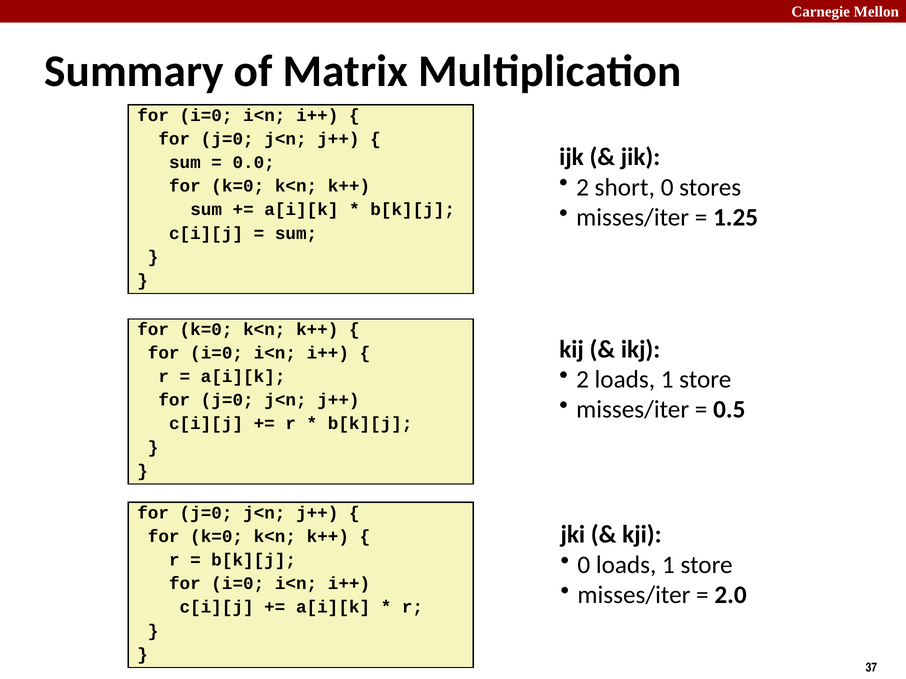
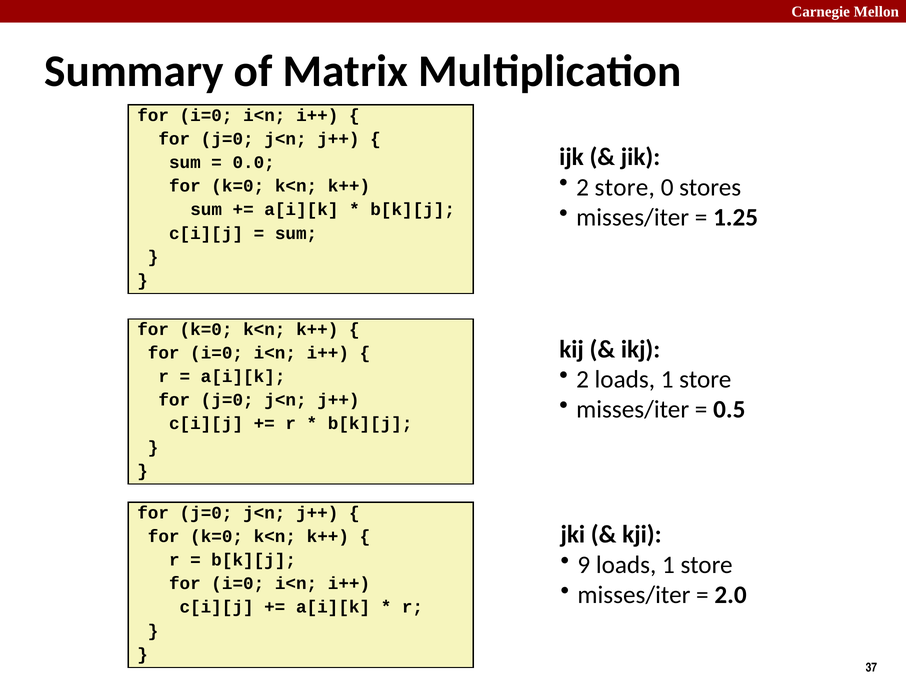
2 short: short -> store
0 at (584, 565): 0 -> 9
